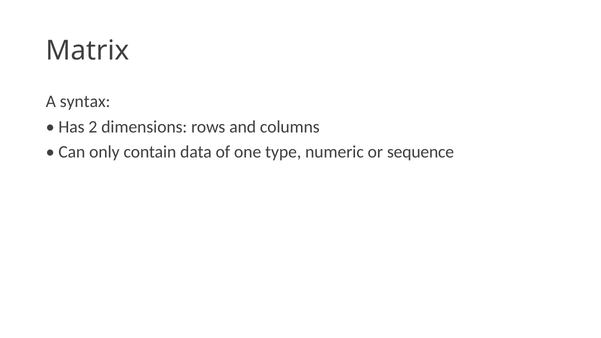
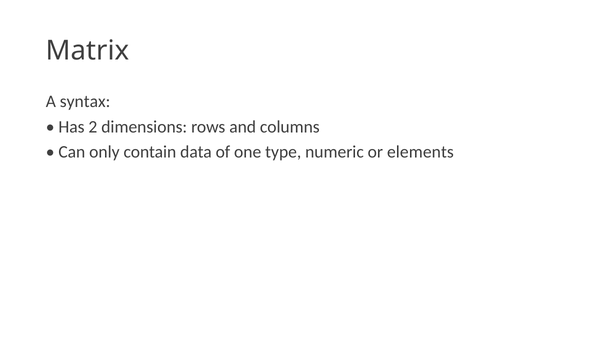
sequence: sequence -> elements
